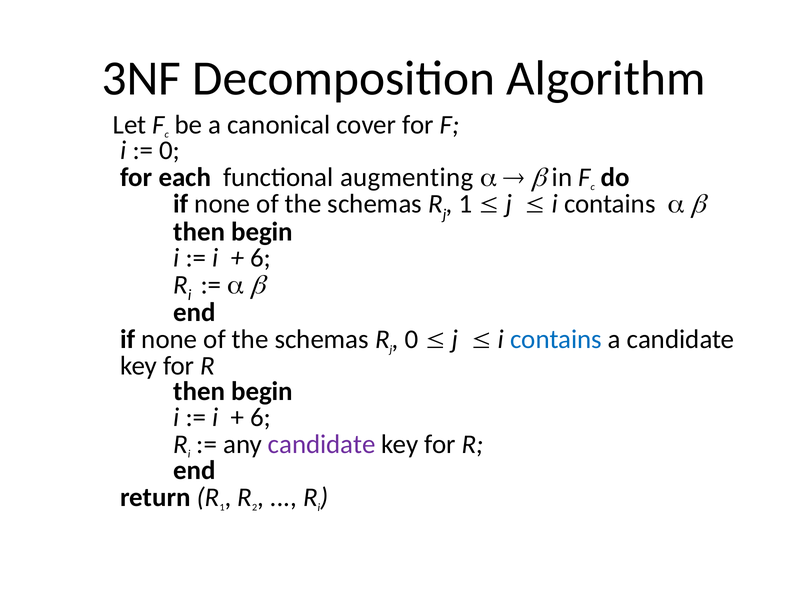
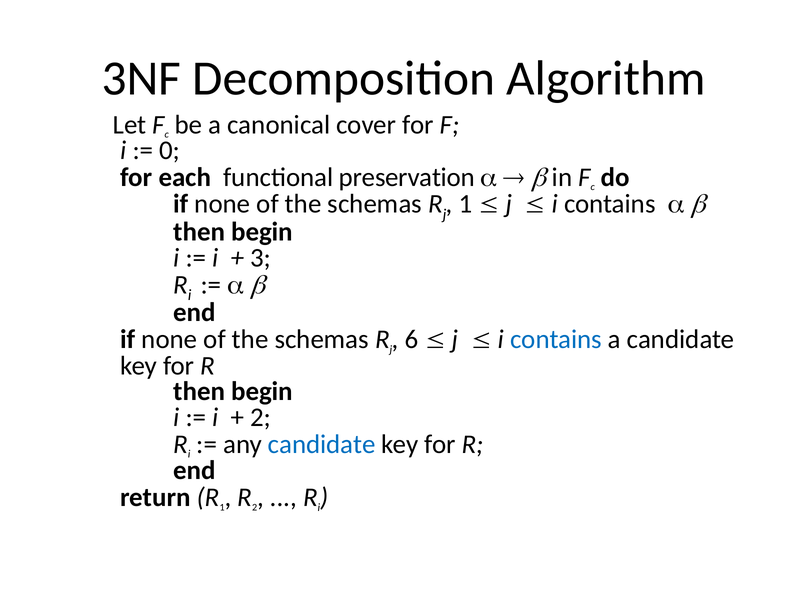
augmenting: augmenting -> preservation
6 at (260, 258): 6 -> 3
0 at (412, 340): 0 -> 6
6 at (260, 417): 6 -> 2
candidate at (322, 444) colour: purple -> blue
